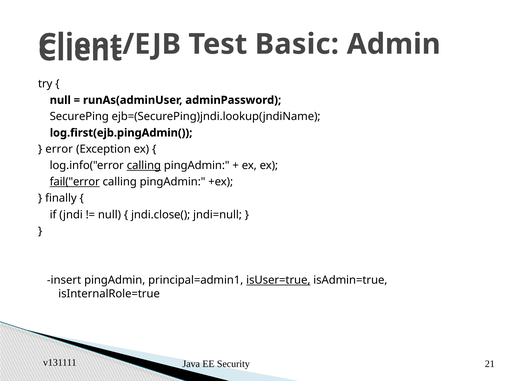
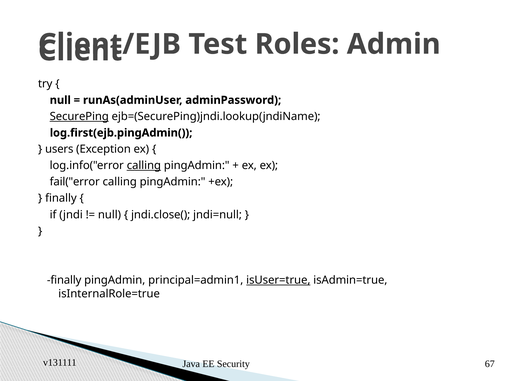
Basic: Basic -> Roles
SecurePing underline: none -> present
error: error -> users
fail("error underline: present -> none
insert at (64, 280): insert -> finally
21: 21 -> 67
